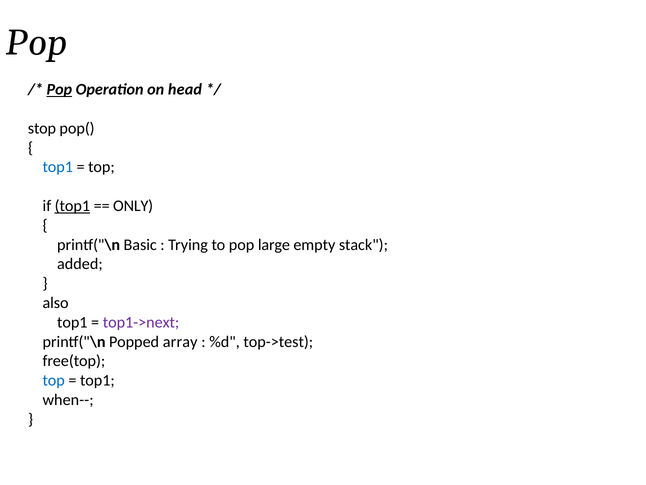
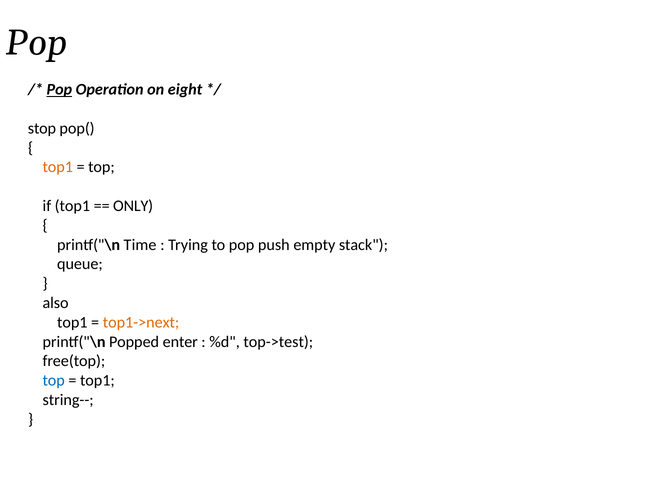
head: head -> eight
top1 at (58, 167) colour: blue -> orange
top1 at (72, 206) underline: present -> none
Basic: Basic -> Time
large: large -> push
added: added -> queue
top1->next colour: purple -> orange
array: array -> enter
when--: when-- -> string--
